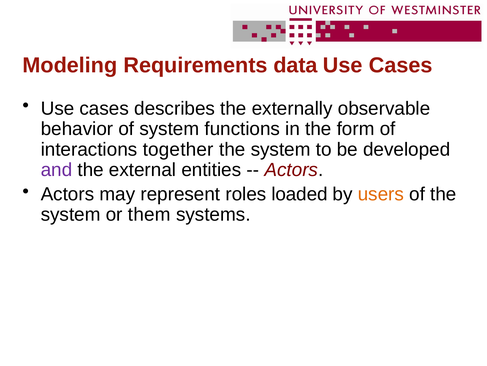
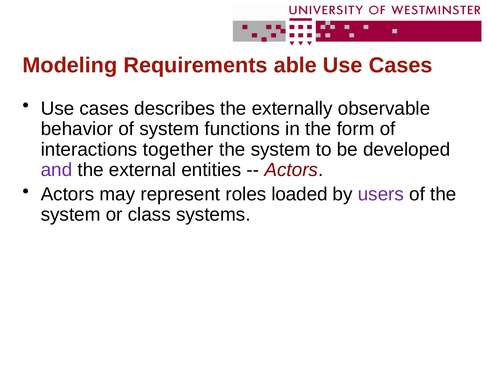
data: data -> able
users colour: orange -> purple
them: them -> class
